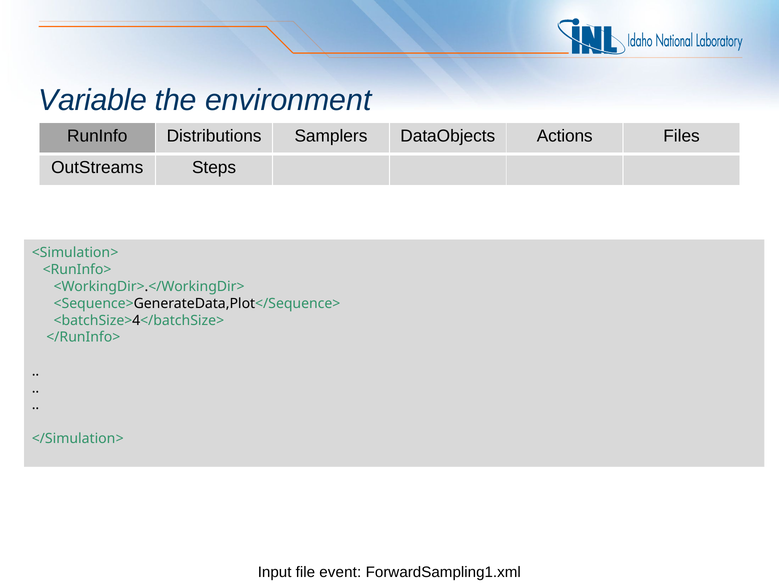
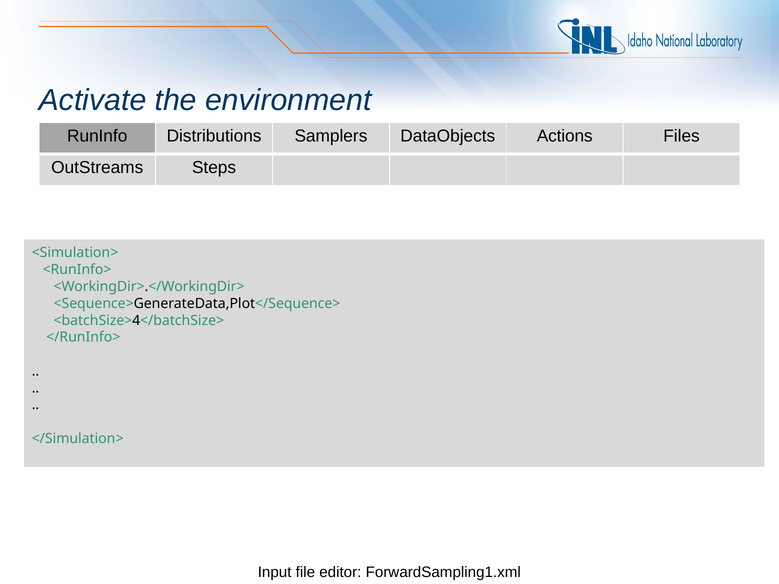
Variable: Variable -> Activate
event: event -> editor
